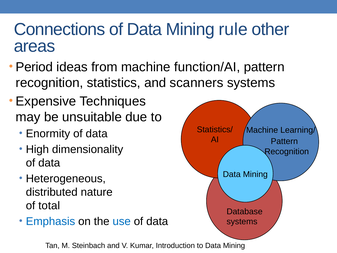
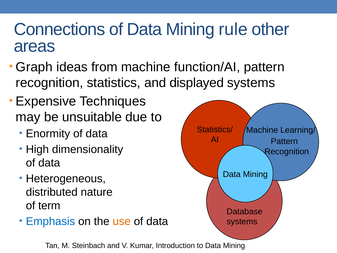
Period: Period -> Graph
scanners: scanners -> displayed
total: total -> term
use colour: blue -> orange
